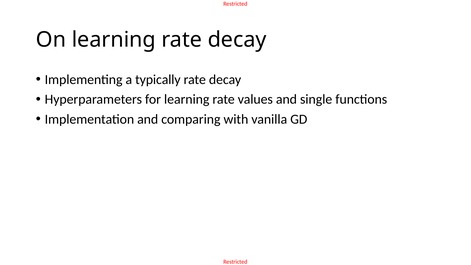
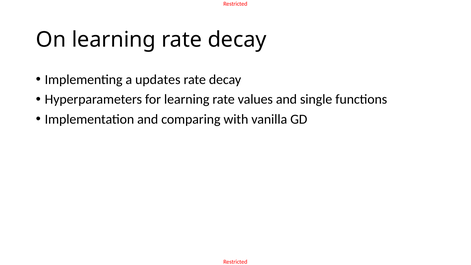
typically: typically -> updates
